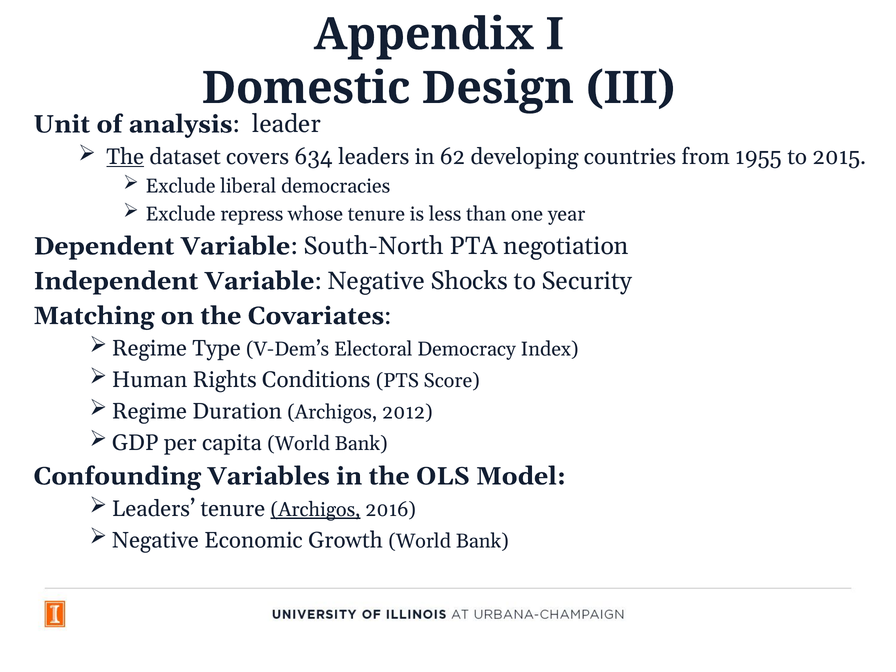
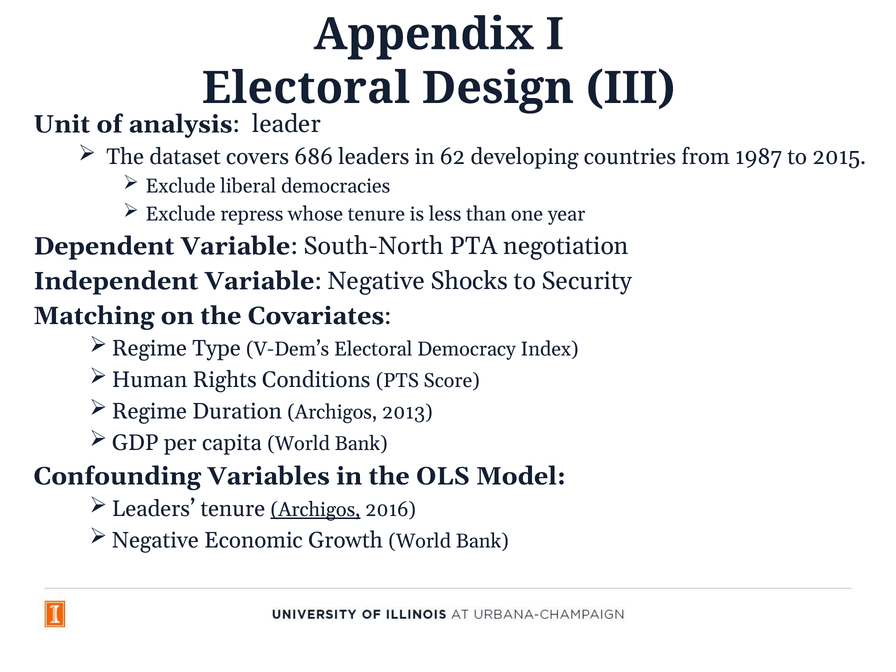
Domestic at (306, 88): Domestic -> Electoral
The at (125, 157) underline: present -> none
634: 634 -> 686
1955: 1955 -> 1987
2012: 2012 -> 2013
